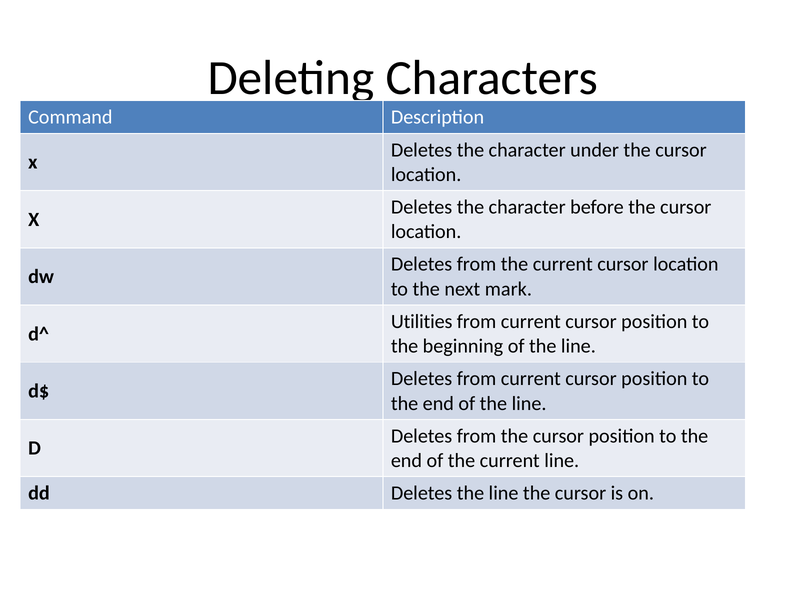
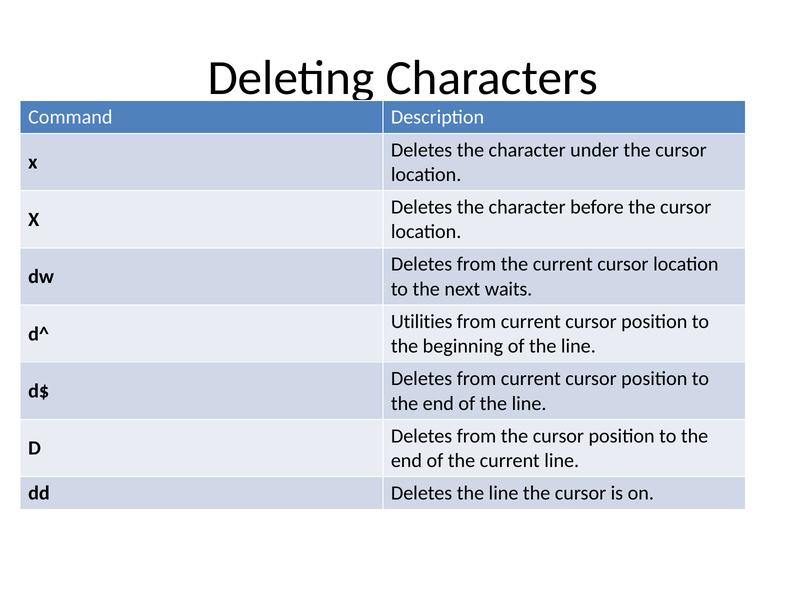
mark: mark -> waits
